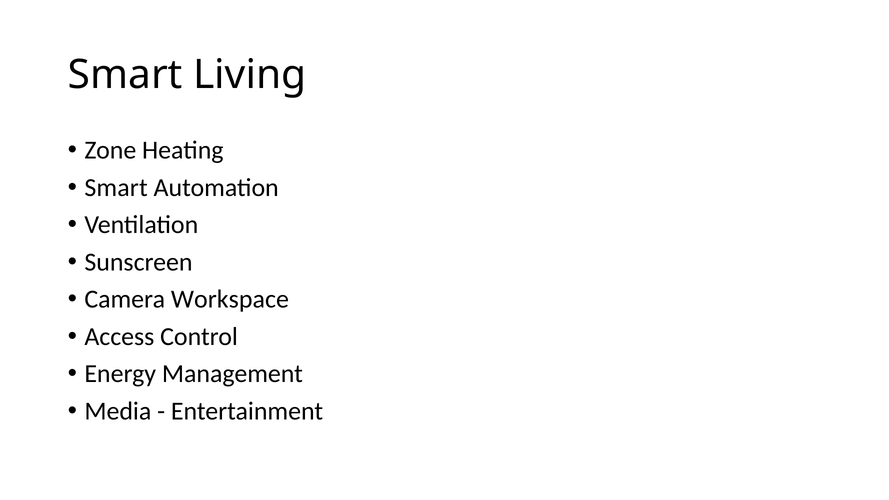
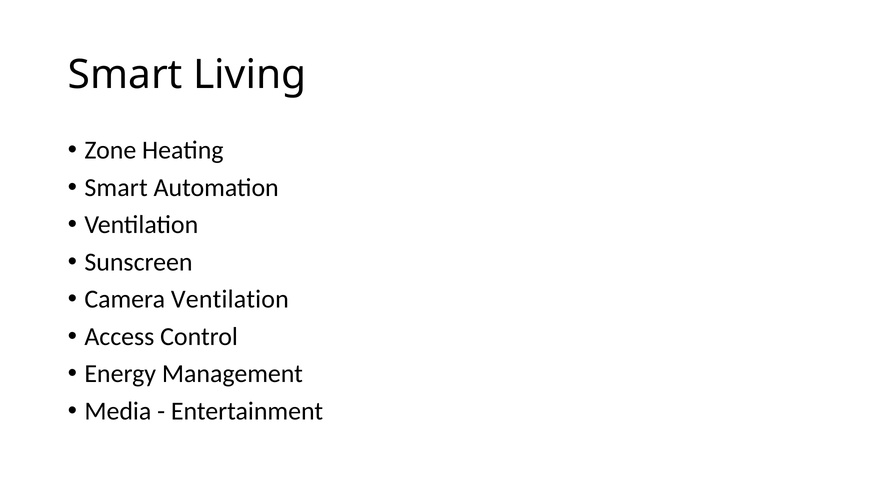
Camera Workspace: Workspace -> Ventilation
